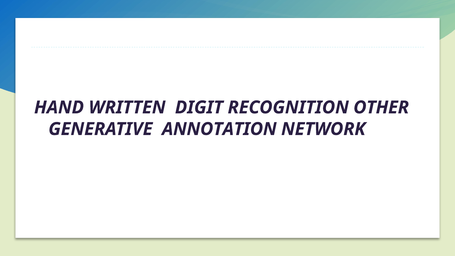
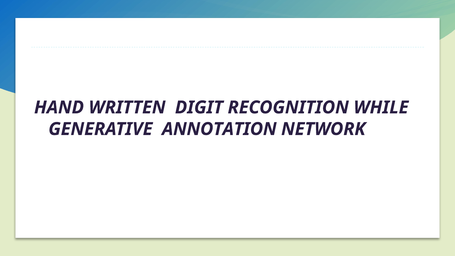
OTHER: OTHER -> WHILE
